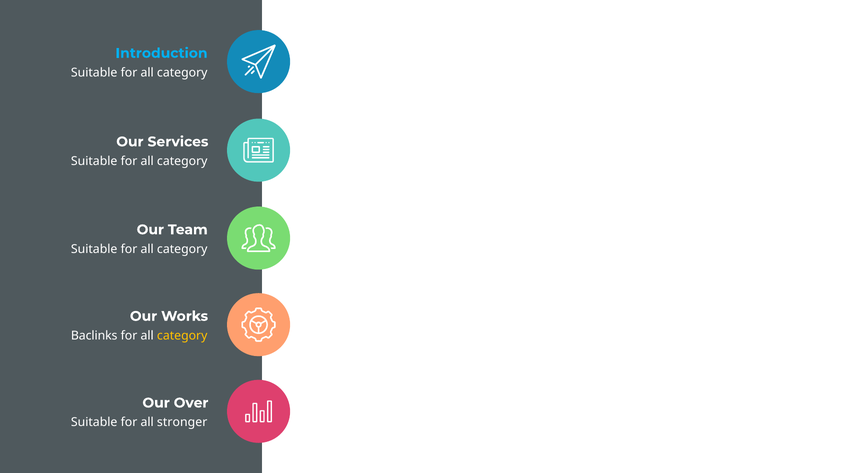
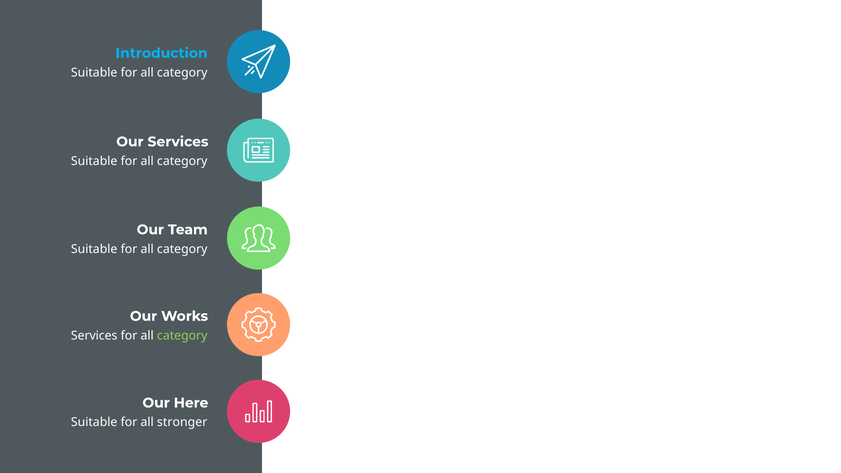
Baclinks at (94, 336): Baclinks -> Services
category at (182, 336) colour: yellow -> light green
Over: Over -> Here
